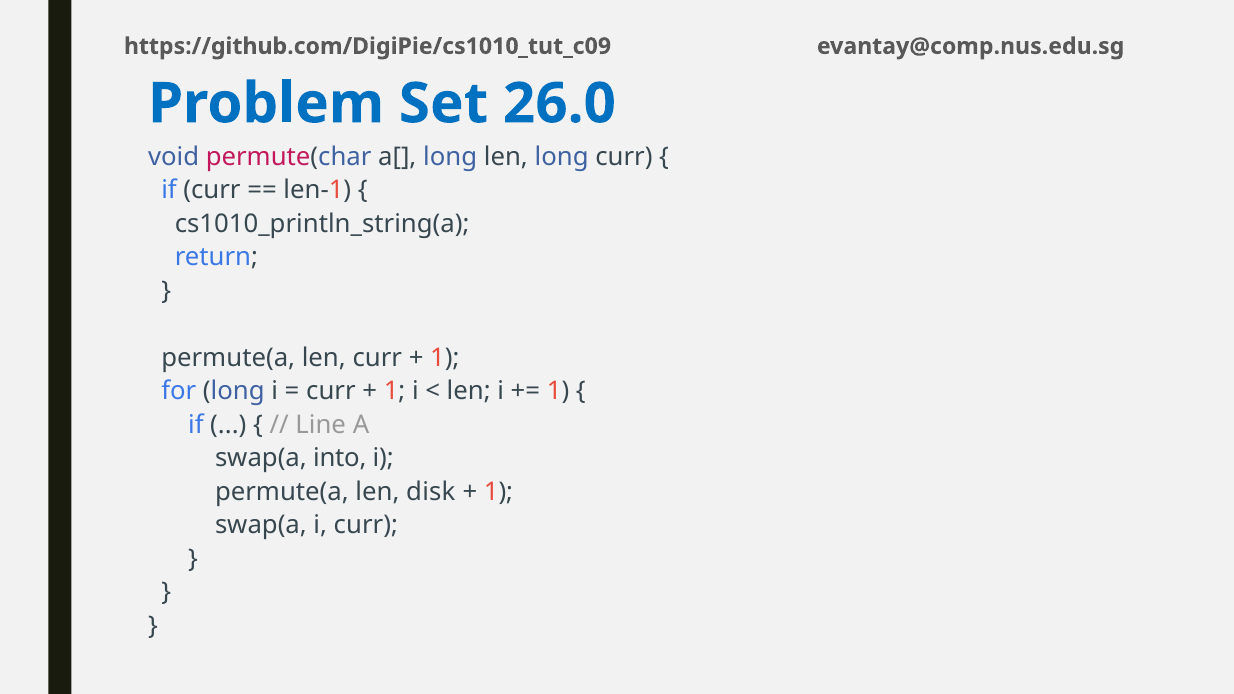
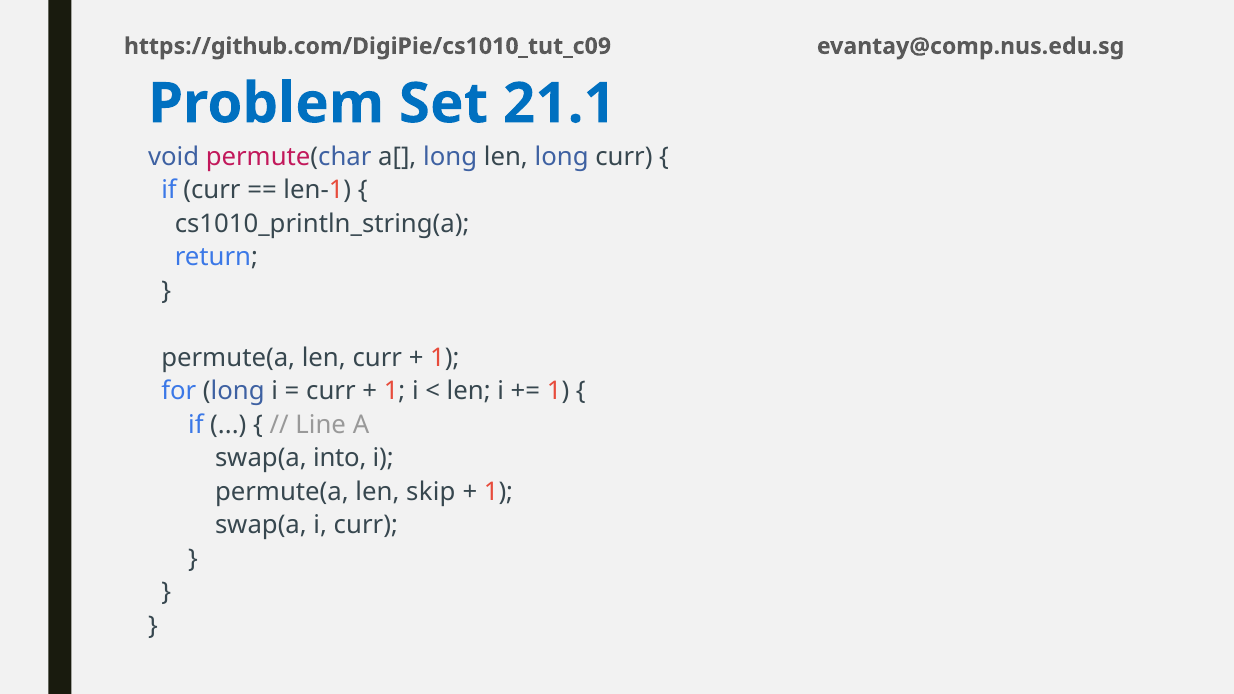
26.0: 26.0 -> 21.1
disk: disk -> skip
